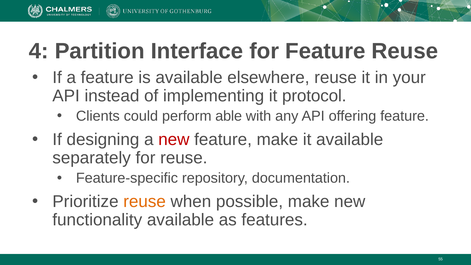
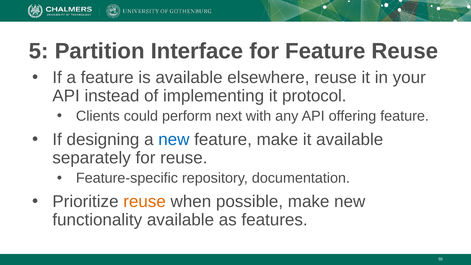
4: 4 -> 5
able: able -> next
new at (174, 140) colour: red -> blue
